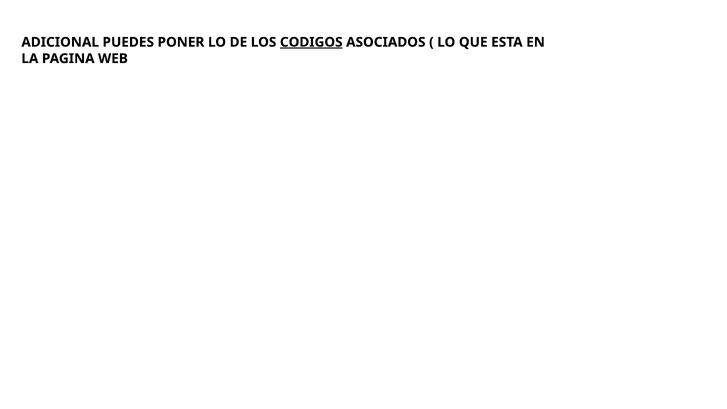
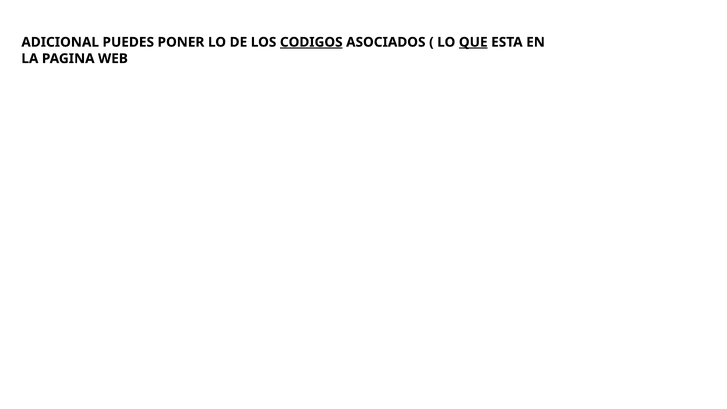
QUE underline: none -> present
